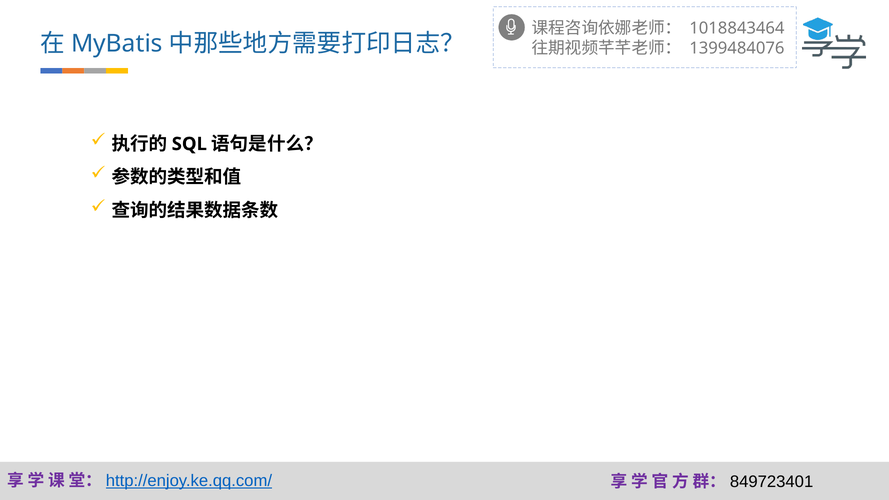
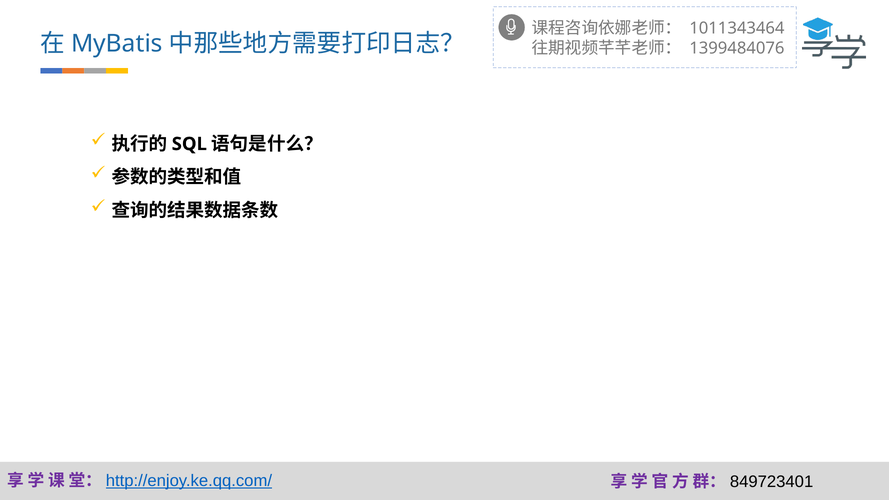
1018843464: 1018843464 -> 1011343464
